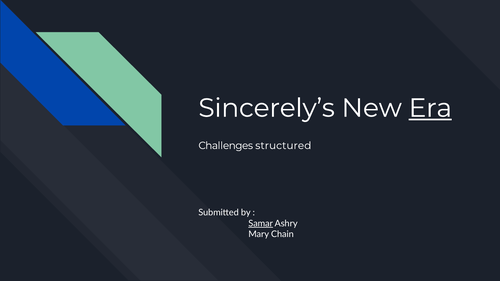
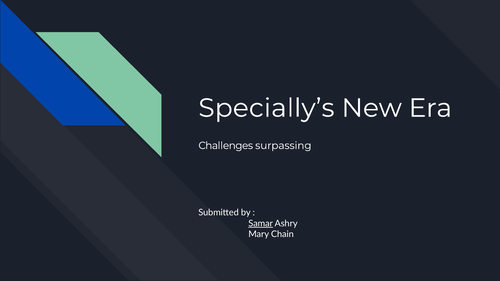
Sincerely’s: Sincerely’s -> Specially’s
Era underline: present -> none
structured: structured -> surpassing
